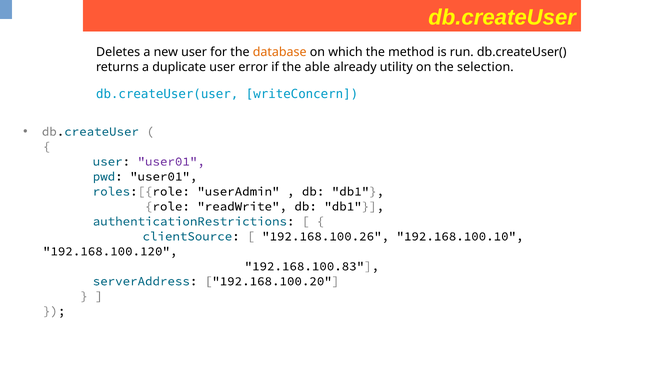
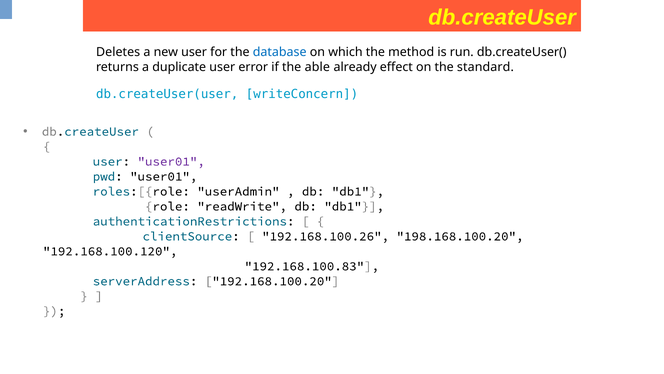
database colour: orange -> blue
utility: utility -> effect
selection: selection -> standard
192.168.100.10: 192.168.100.10 -> 198.168.100.20
